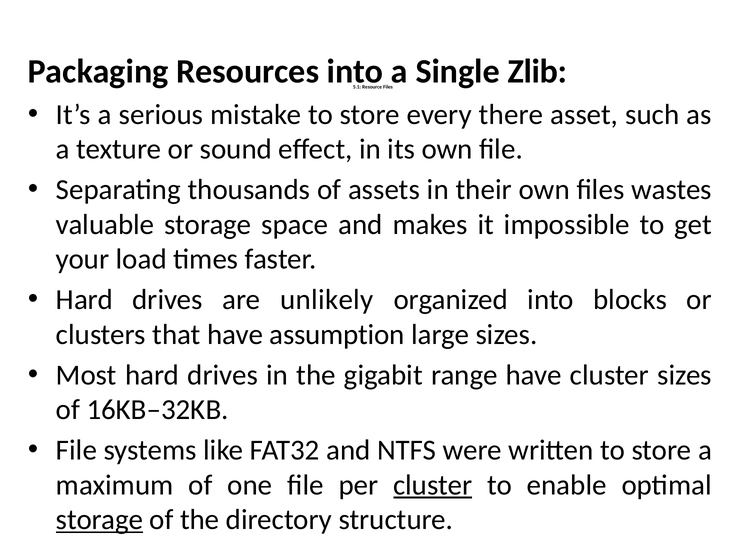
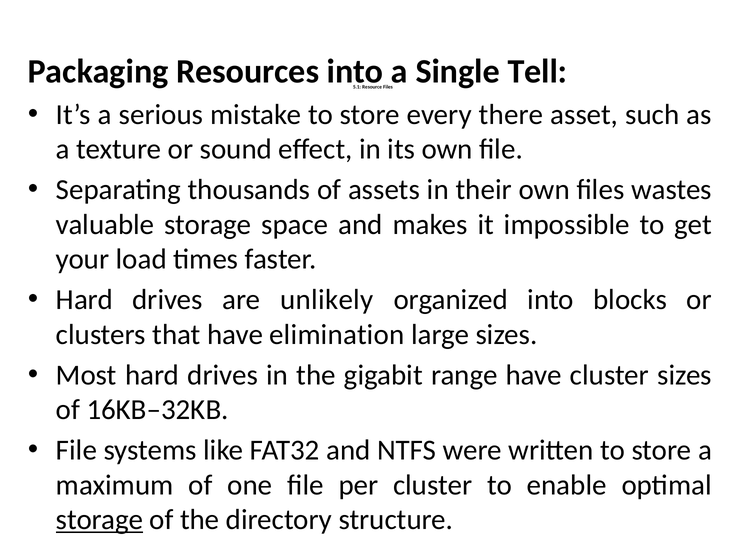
Zlib: Zlib -> Tell
assumption: assumption -> elimination
cluster at (433, 485) underline: present -> none
